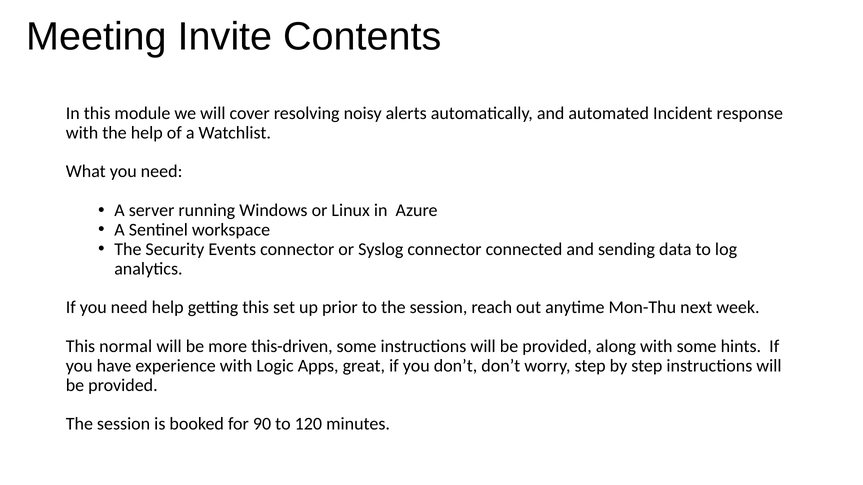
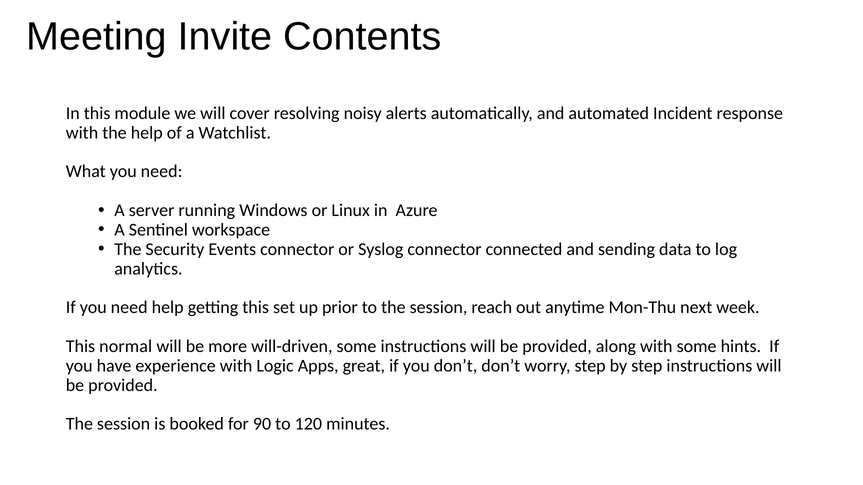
this-driven: this-driven -> will-driven
